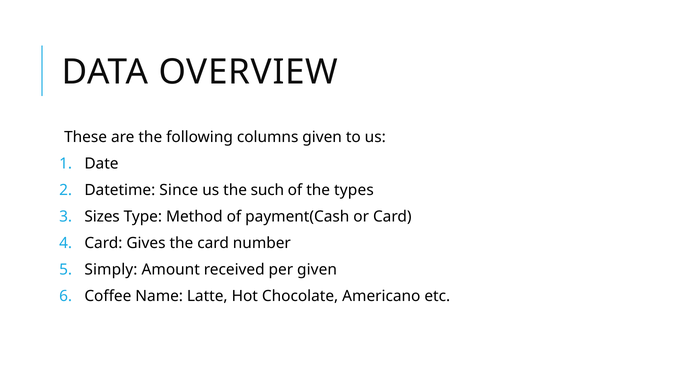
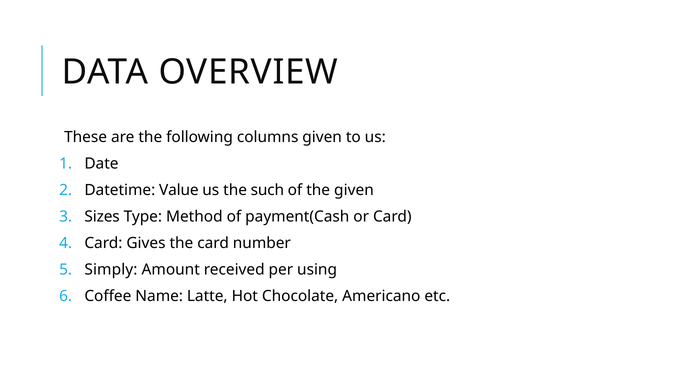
Since: Since -> Value
the types: types -> given
per given: given -> using
